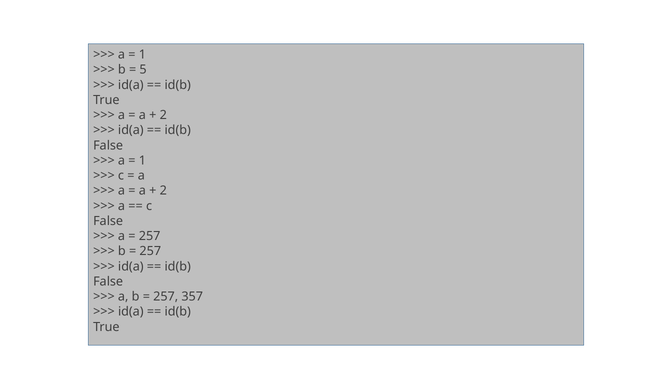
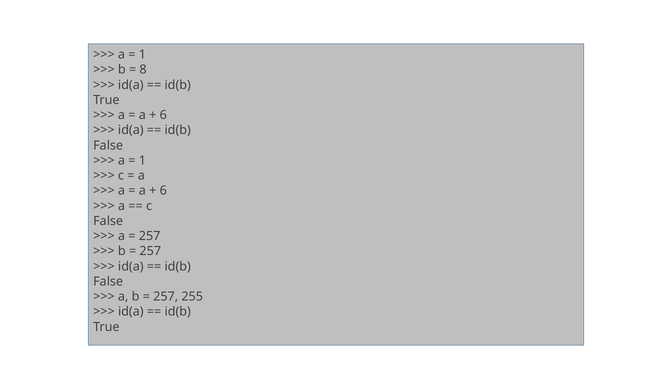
5: 5 -> 8
2 at (163, 115): 2 -> 6
2 at (163, 191): 2 -> 6
357: 357 -> 255
